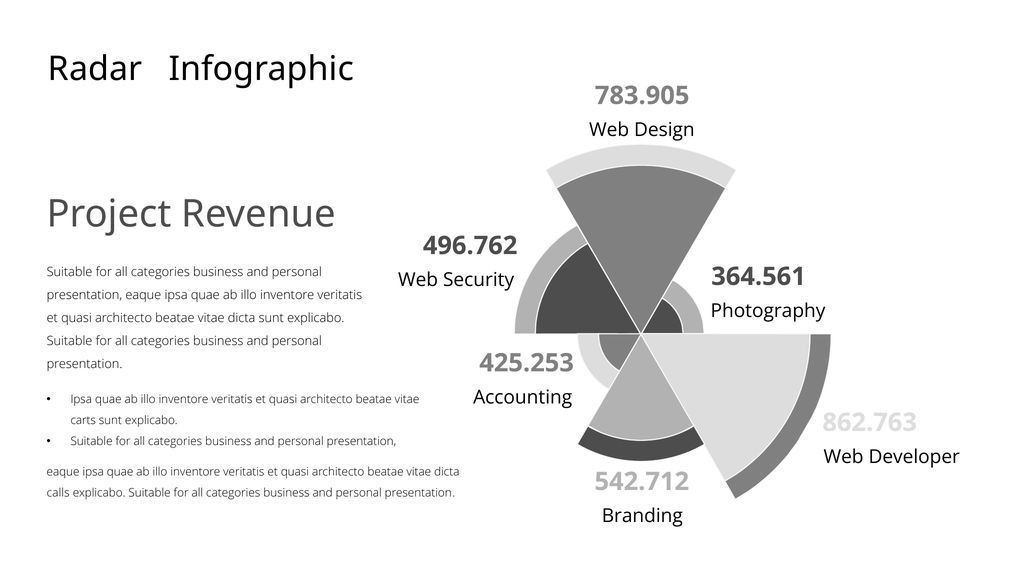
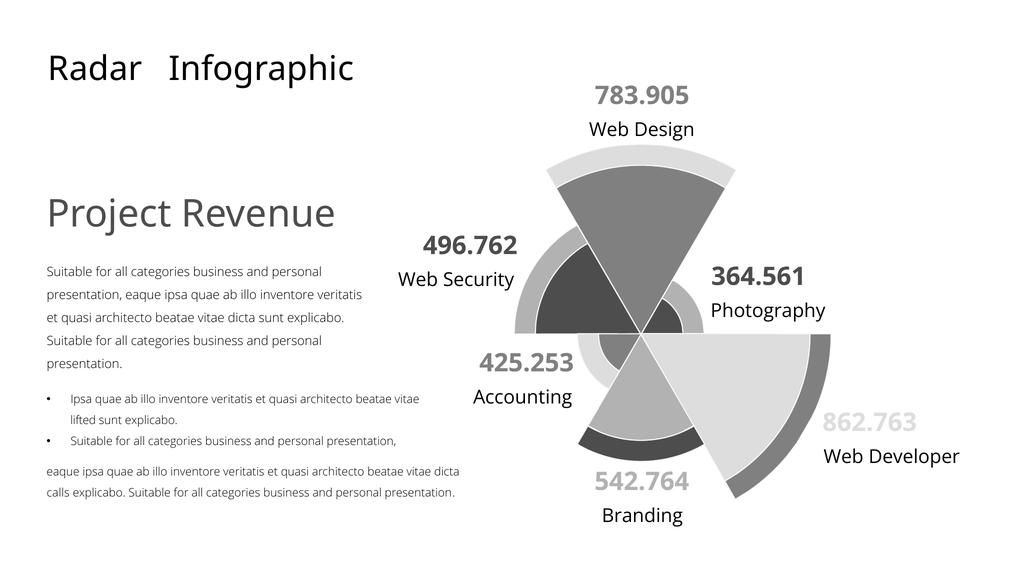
carts: carts -> lifted
542.712: 542.712 -> 542.764
